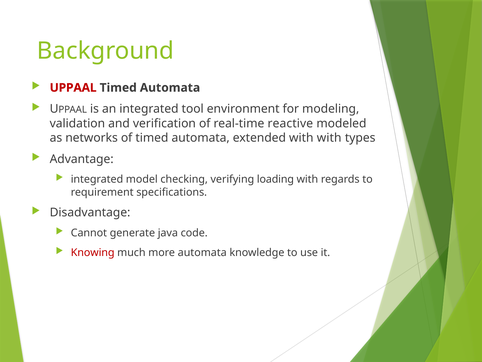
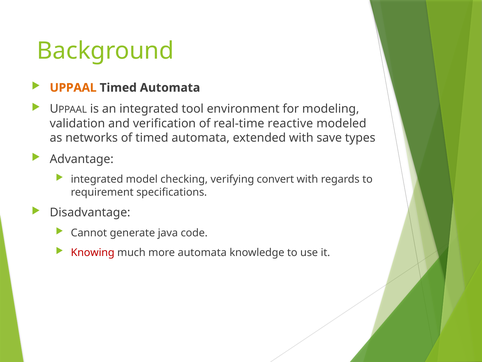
UPPAAL colour: red -> orange
with with: with -> save
loading: loading -> convert
